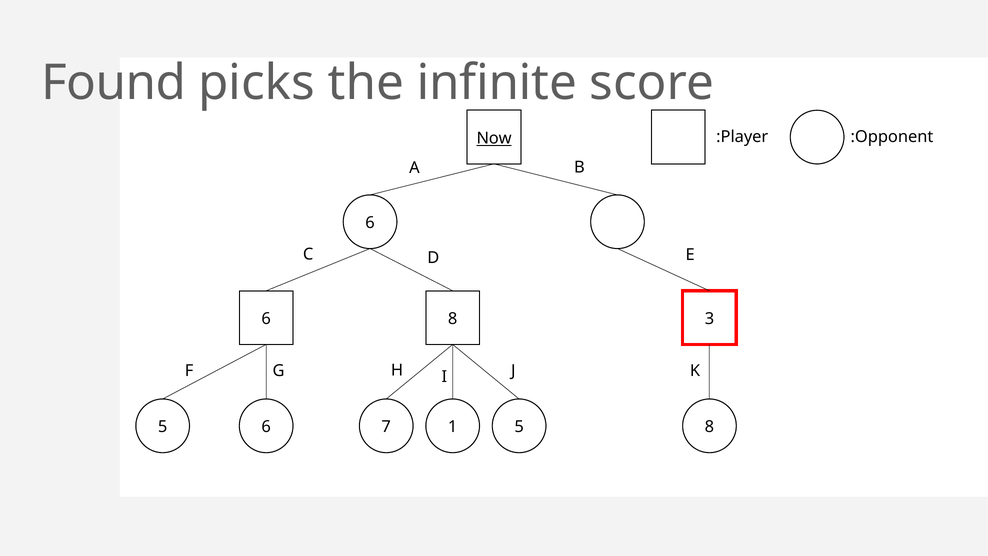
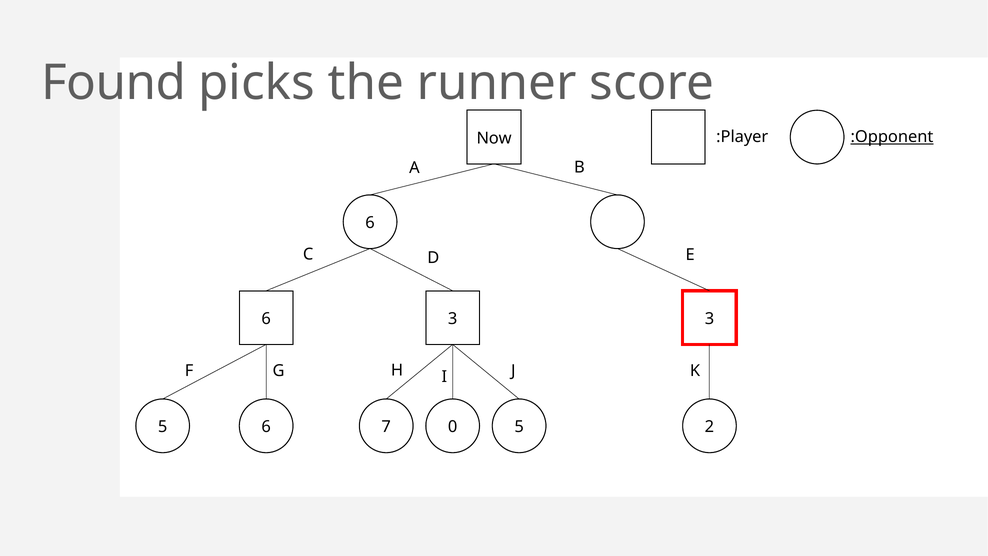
infinite: infinite -> runner
:Opponent underline: none -> present
Now underline: present -> none
6 8: 8 -> 3
1: 1 -> 0
5 8: 8 -> 2
